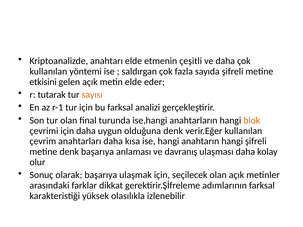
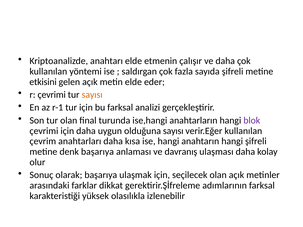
çeşitli: çeşitli -> çalışır
r tutarak: tutarak -> çevrimi
blok colour: orange -> purple
olduğuna denk: denk -> sayısı
